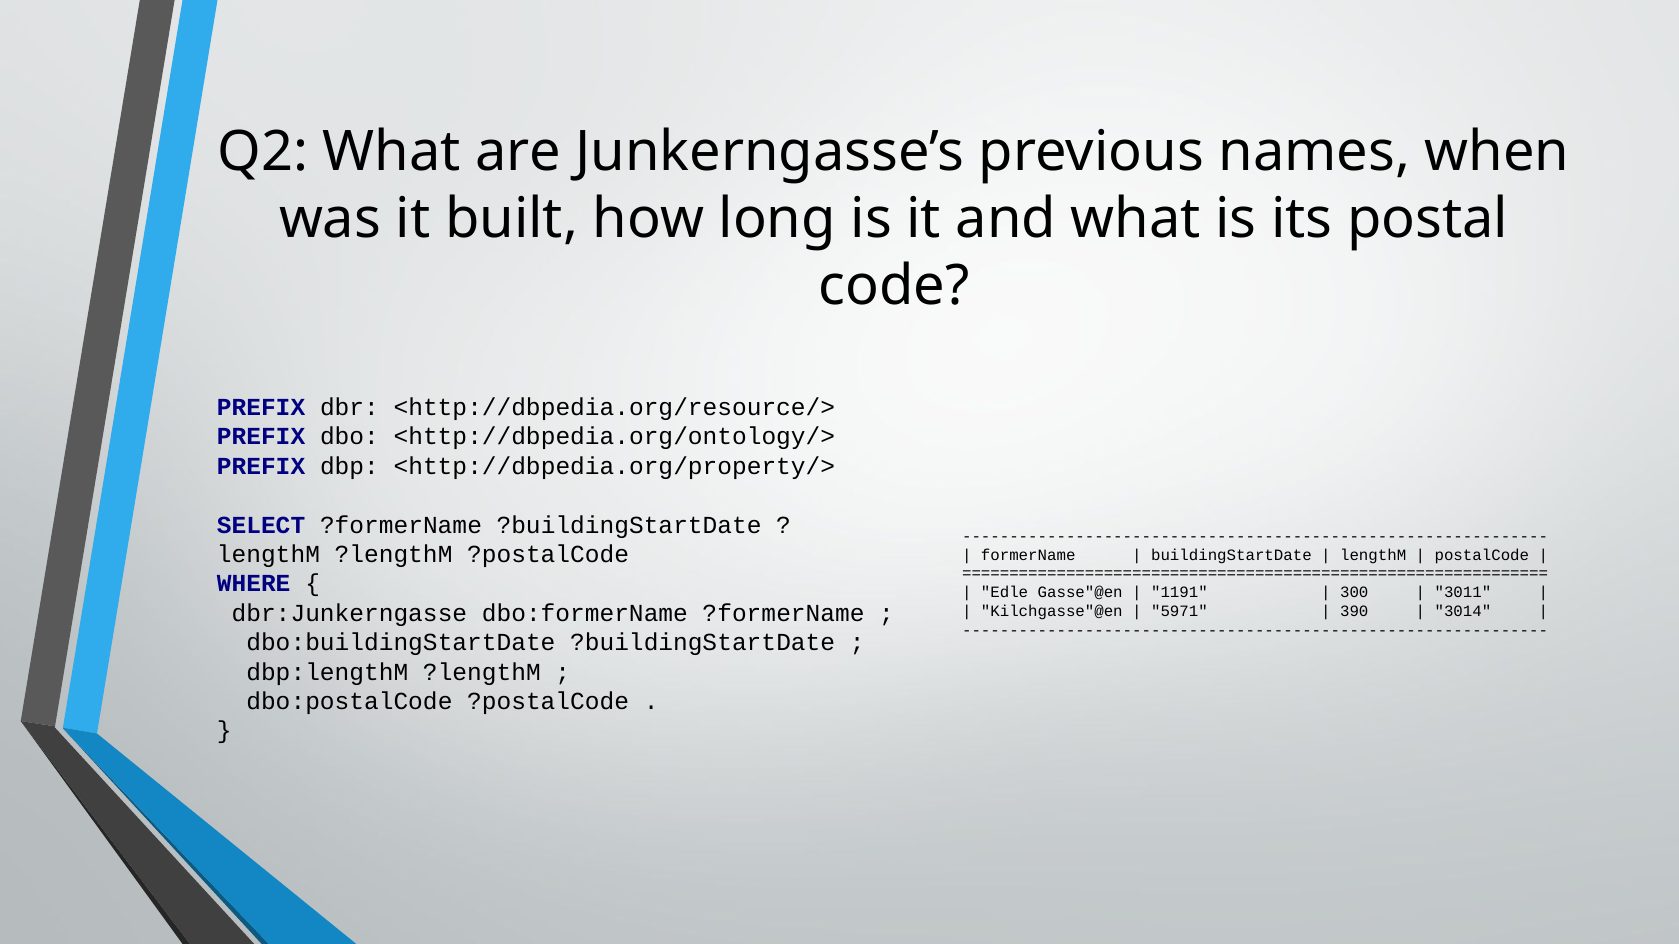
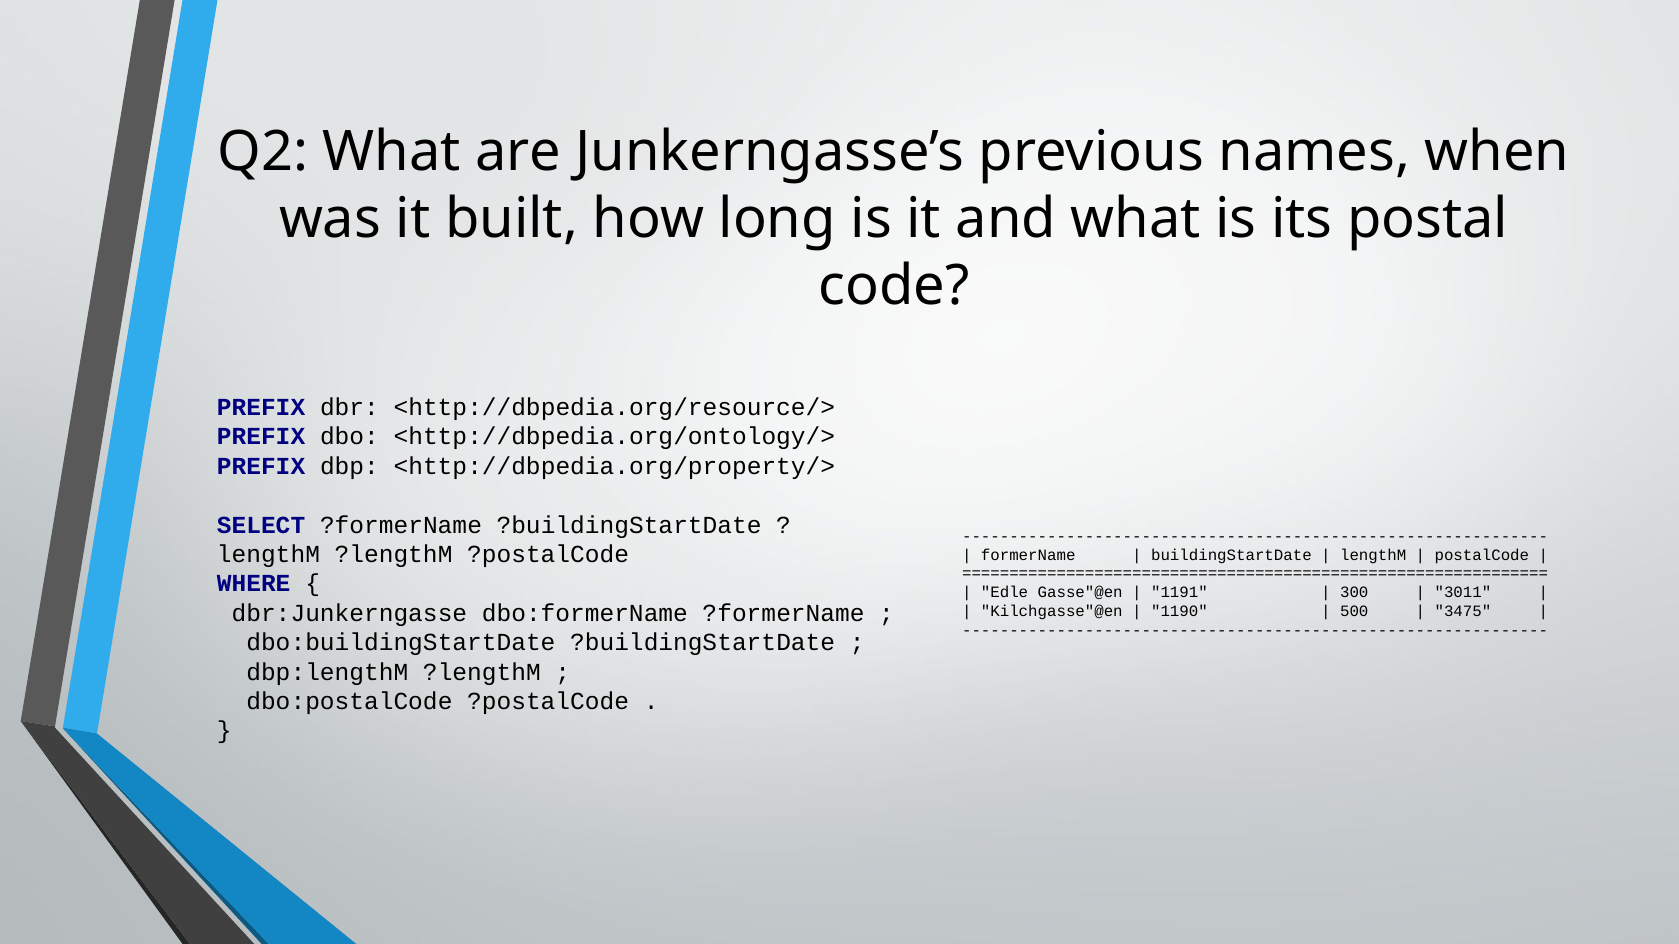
5971: 5971 -> 1190
390: 390 -> 500
3014: 3014 -> 3475
